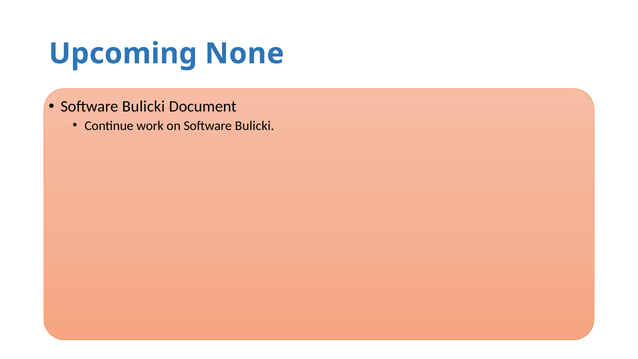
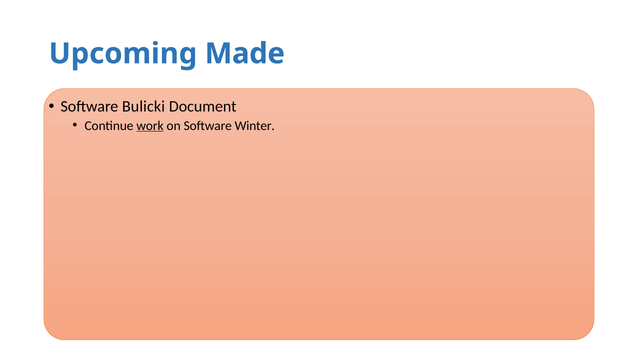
None: None -> Made
work underline: none -> present
on Software Bulicki: Bulicki -> Winter
